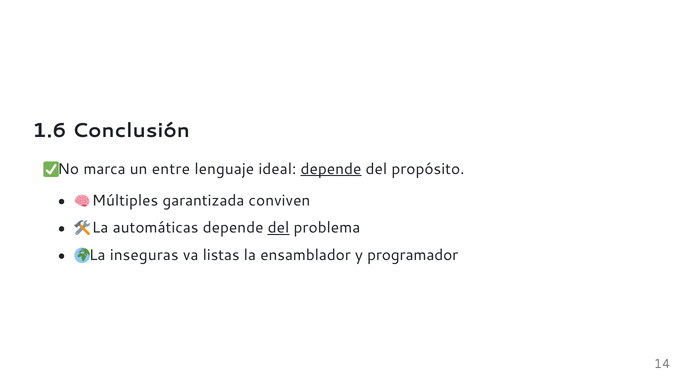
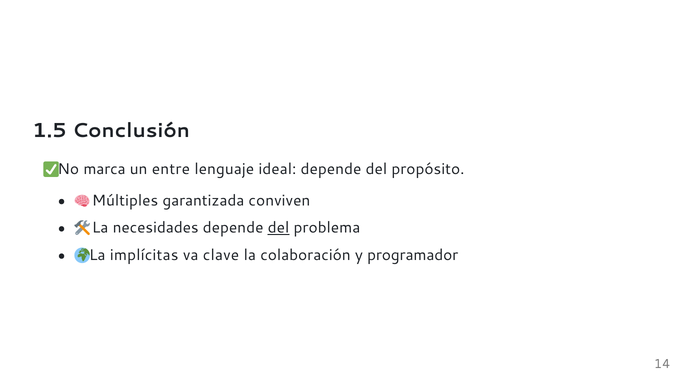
1.6: 1.6 -> 1.5
depende at (331, 169) underline: present -> none
automáticas: automáticas -> necesidades
inseguras: inseguras -> implícitas
listas: listas -> clave
ensamblador: ensamblador -> colaboración
